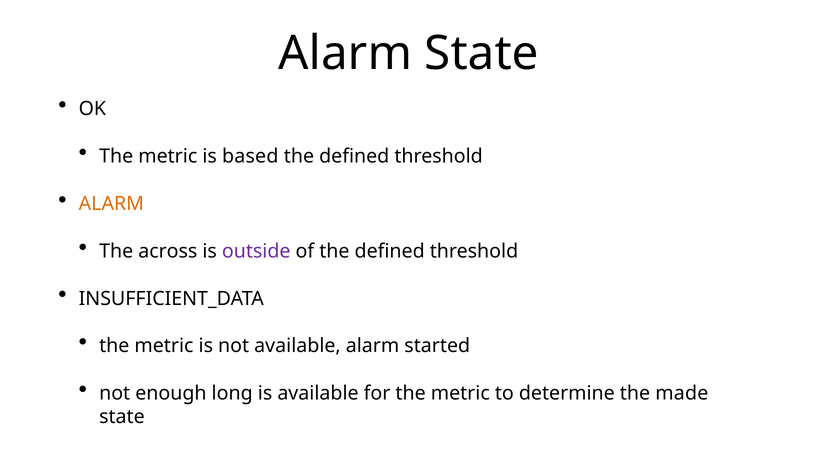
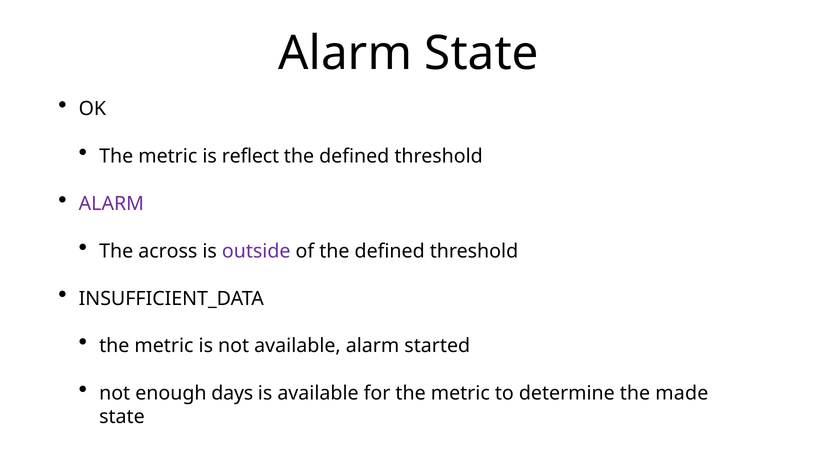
based: based -> reflect
ALARM at (111, 204) colour: orange -> purple
long: long -> days
